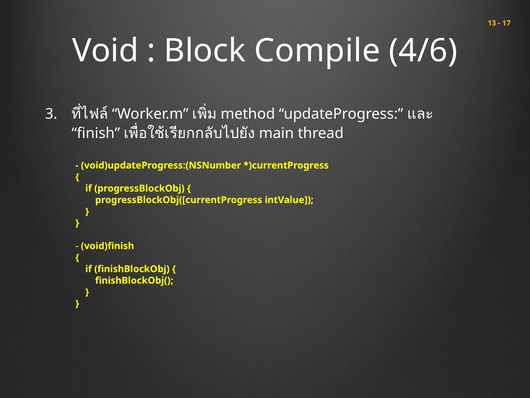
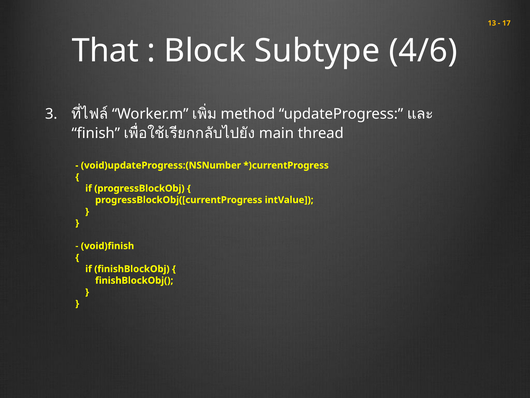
Void: Void -> That
Compile: Compile -> Subtype
